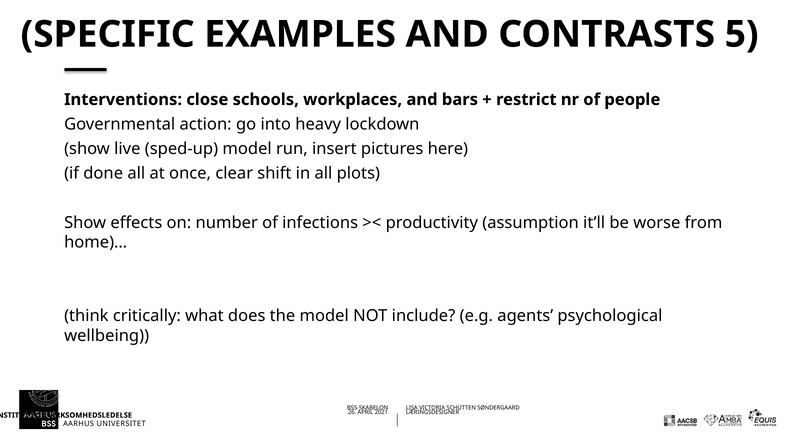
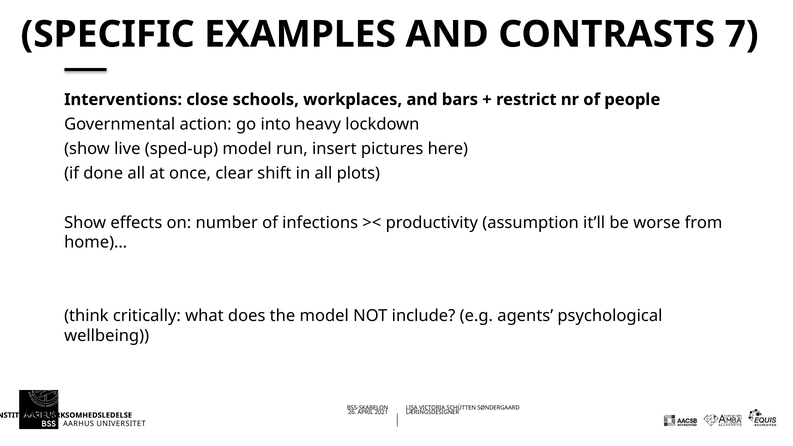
5: 5 -> 7
